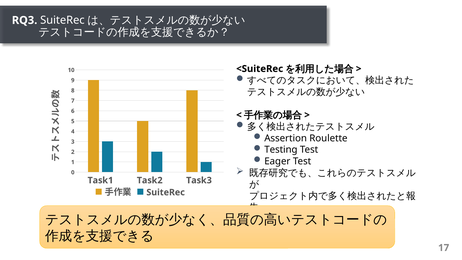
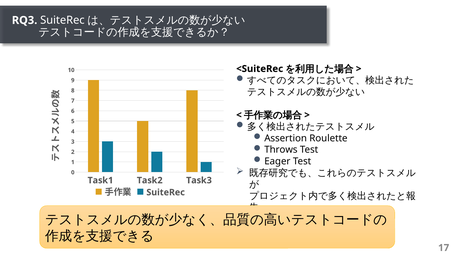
Testing: Testing -> Throws
